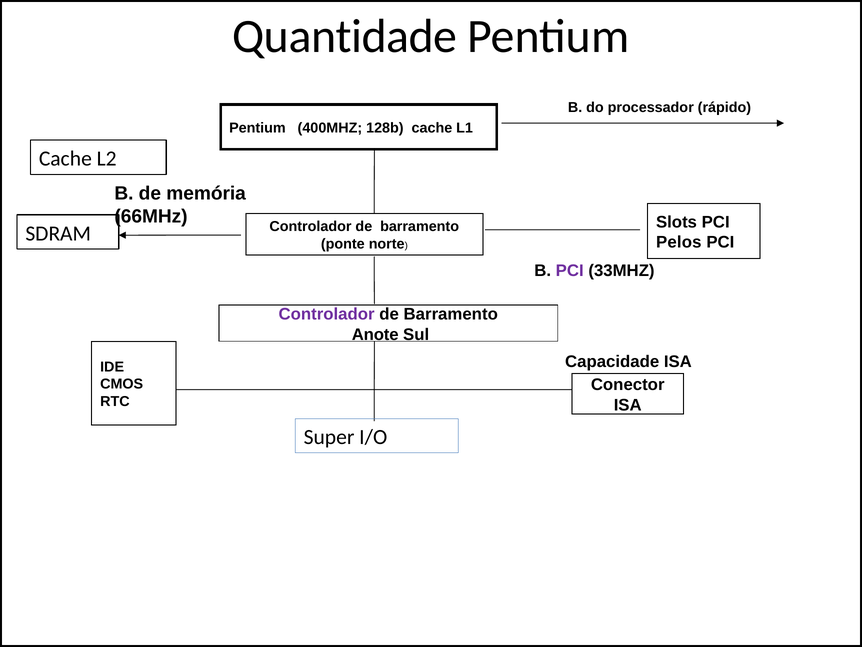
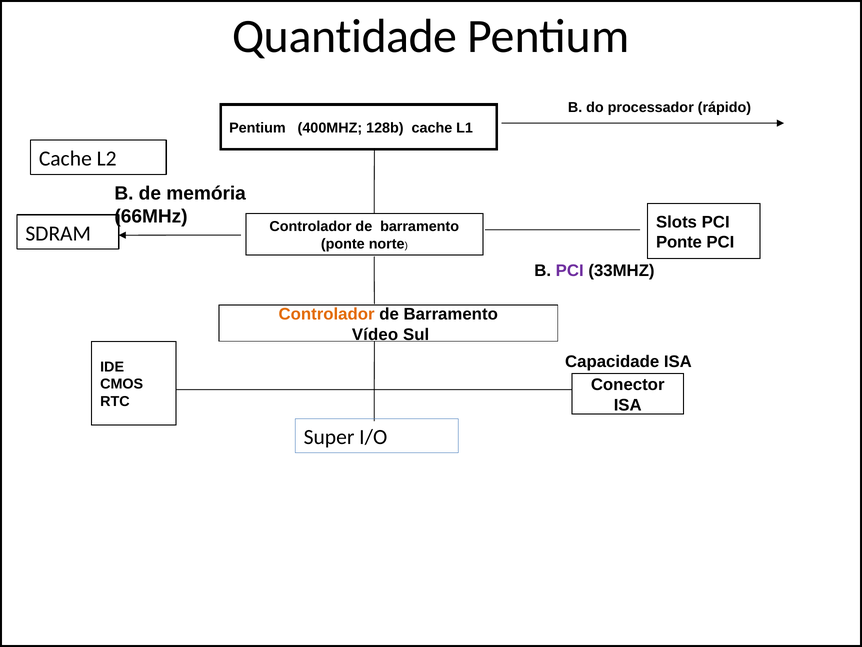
Pelos at (679, 242): Pelos -> Ponte
Controlador at (327, 314) colour: purple -> orange
Anote: Anote -> Vídeo
